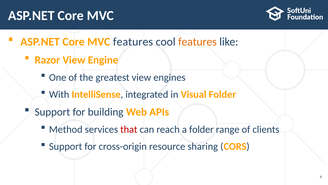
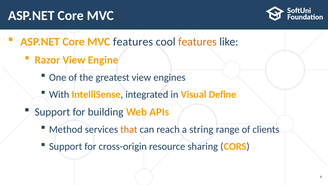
Visual Folder: Folder -> Define
that colour: red -> orange
a folder: folder -> string
